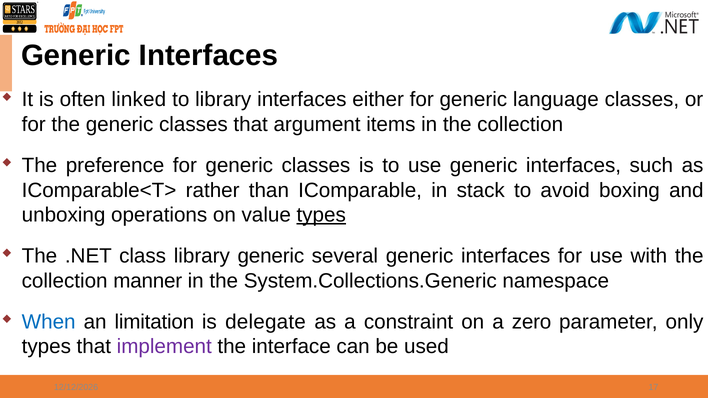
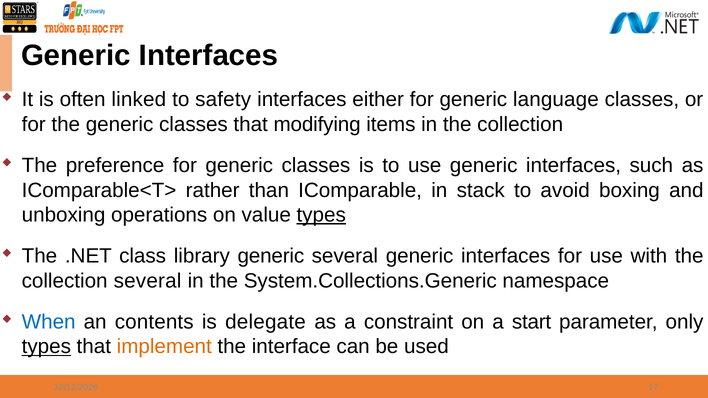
to library: library -> safety
argument: argument -> modifying
collection manner: manner -> several
limitation: limitation -> contents
zero: zero -> start
types at (46, 347) underline: none -> present
implement colour: purple -> orange
